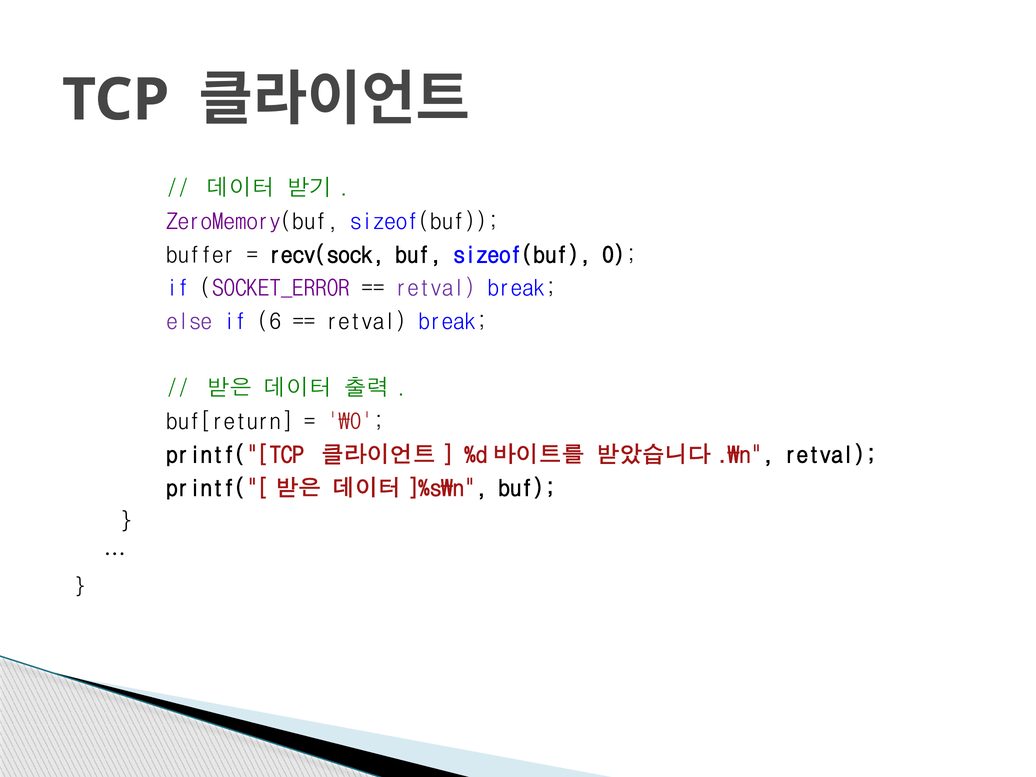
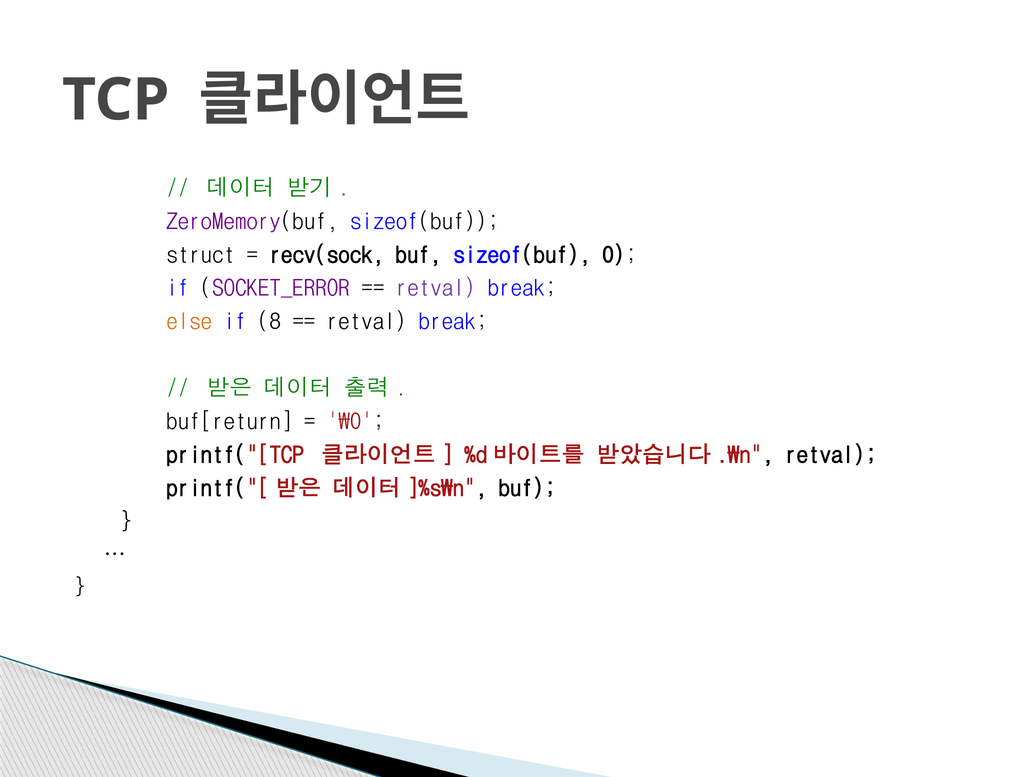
buffer: buffer -> struct
else colour: purple -> orange
6: 6 -> 8
